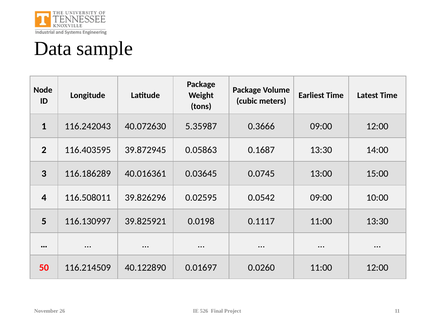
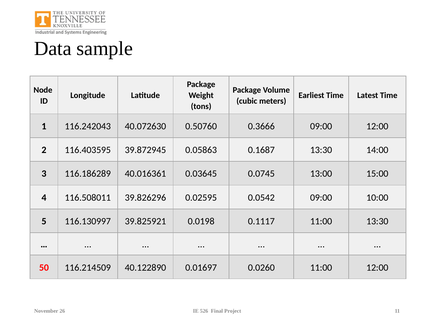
5.35987: 5.35987 -> 0.50760
